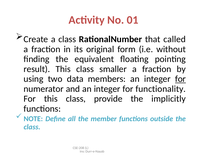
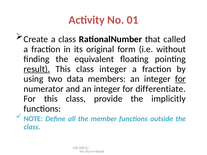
result underline: none -> present
class smaller: smaller -> integer
functionality: functionality -> differentiate
